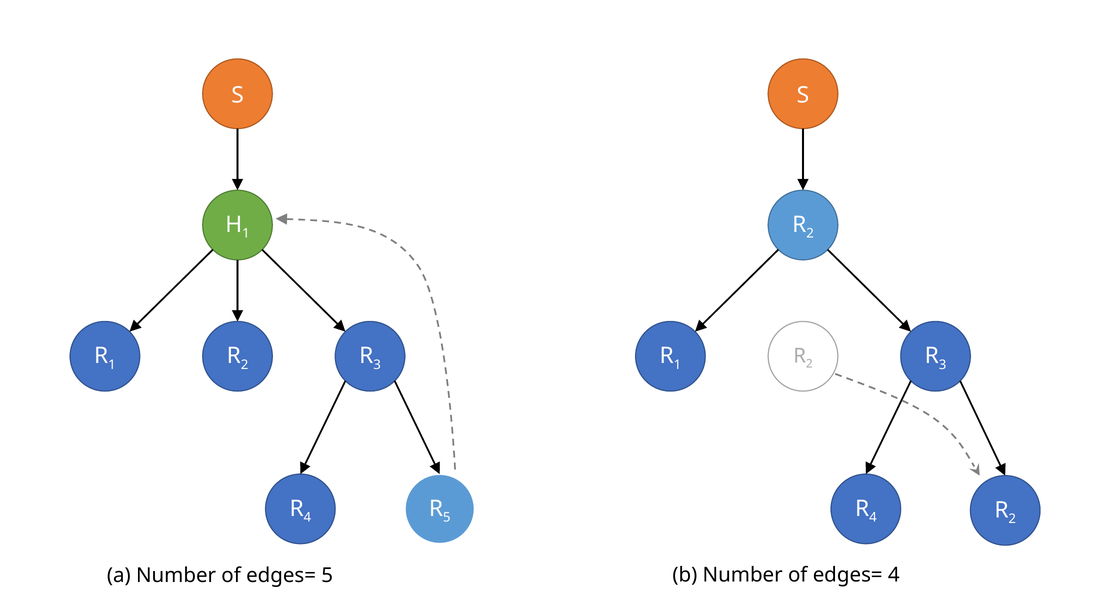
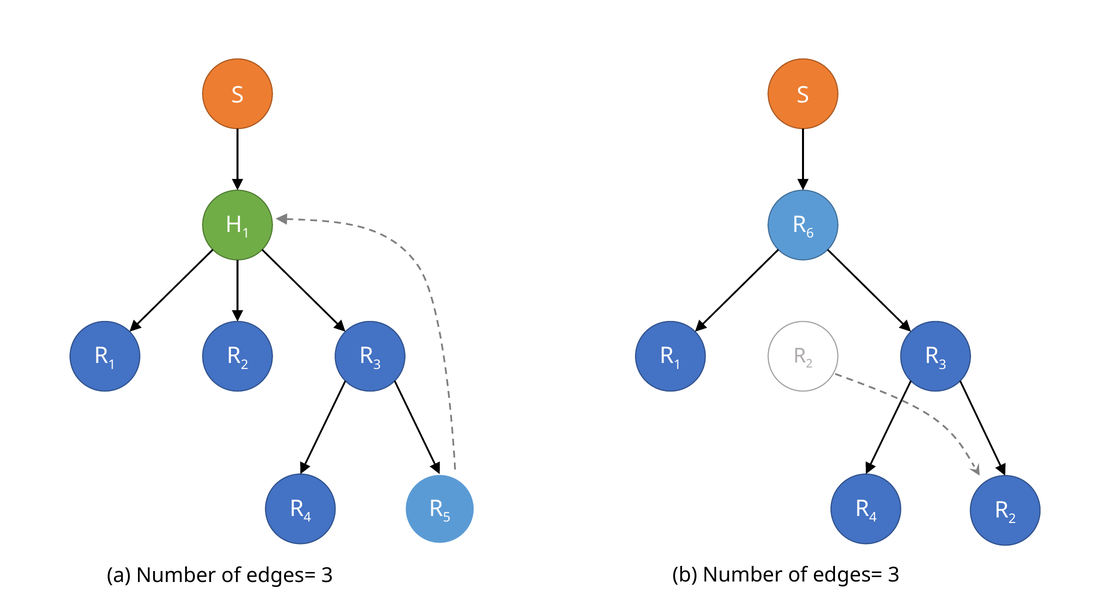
2 at (810, 234): 2 -> 6
5 at (327, 576): 5 -> 3
4 at (894, 575): 4 -> 3
